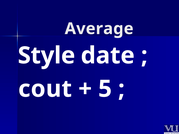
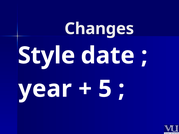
Average: Average -> Changes
cout: cout -> year
